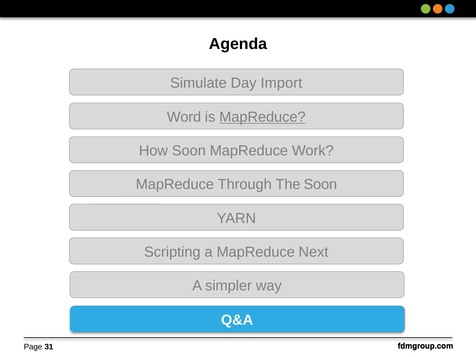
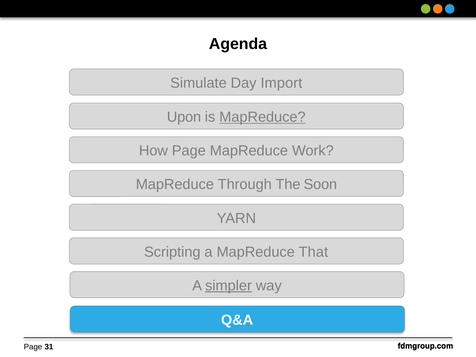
Word: Word -> Upon
How Soon: Soon -> Page
Next: Next -> That
simpler underline: none -> present
